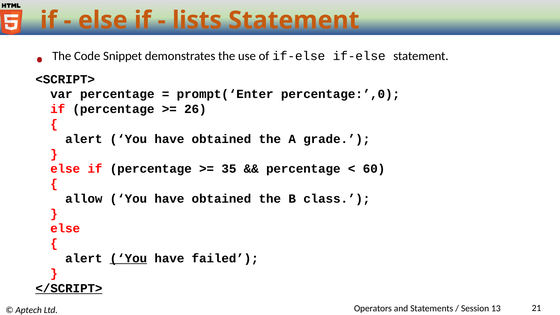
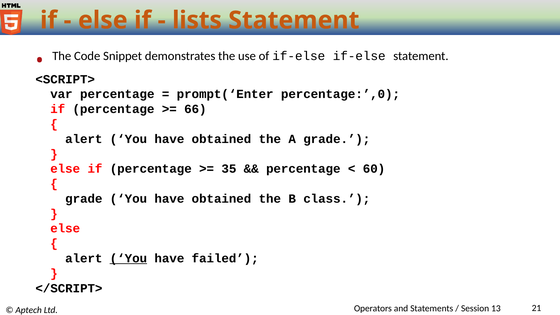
26: 26 -> 66
allow at (84, 199): allow -> grade
</SCRIPT> underline: present -> none
